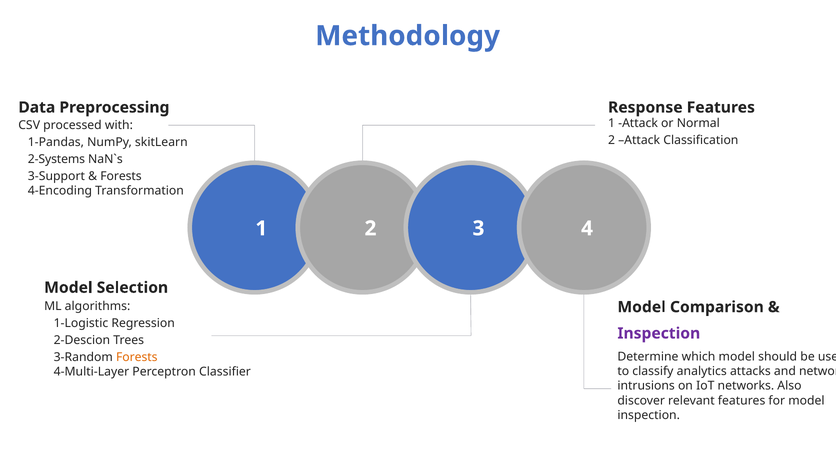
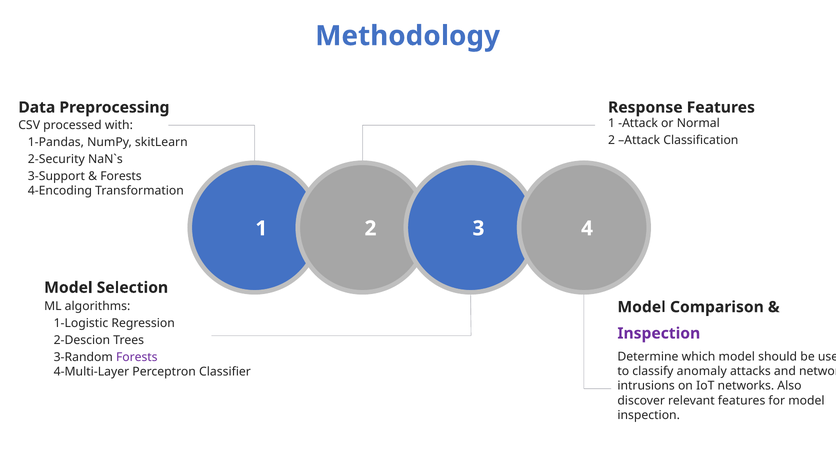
2-Systems: 2-Systems -> 2-Security
Forests at (137, 358) colour: orange -> purple
analytics: analytics -> anomaly
